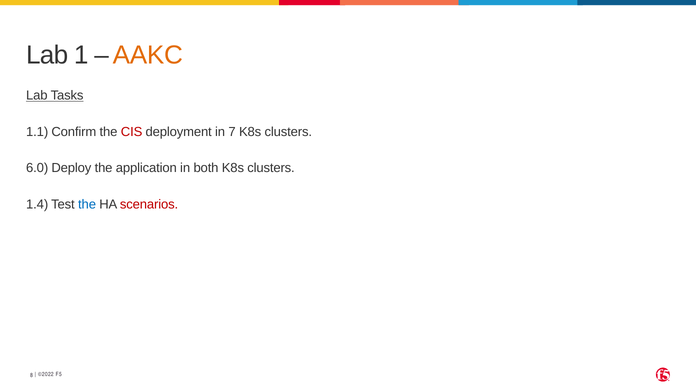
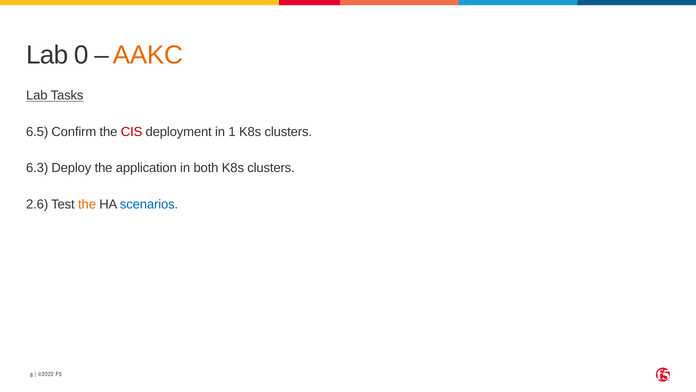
1: 1 -> 0
1.1: 1.1 -> 6.5
7: 7 -> 1
6.0: 6.0 -> 6.3
1.4: 1.4 -> 2.6
the at (87, 204) colour: blue -> orange
scenarios colour: red -> blue
